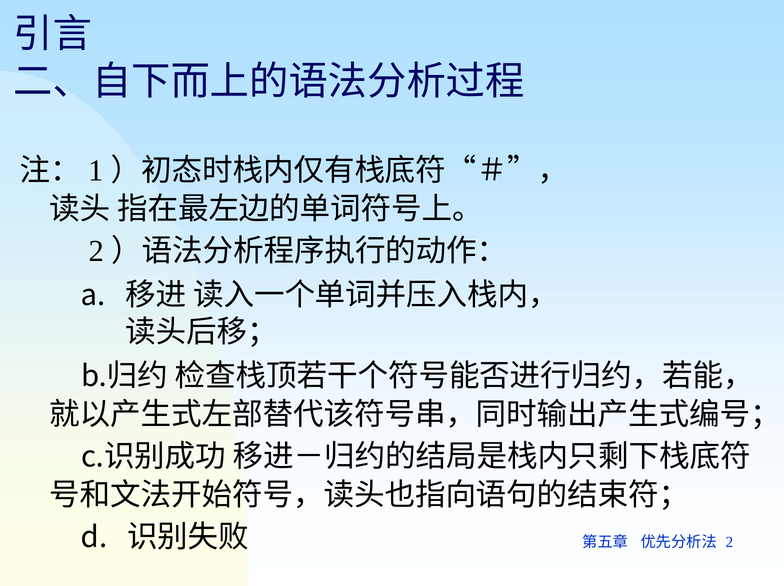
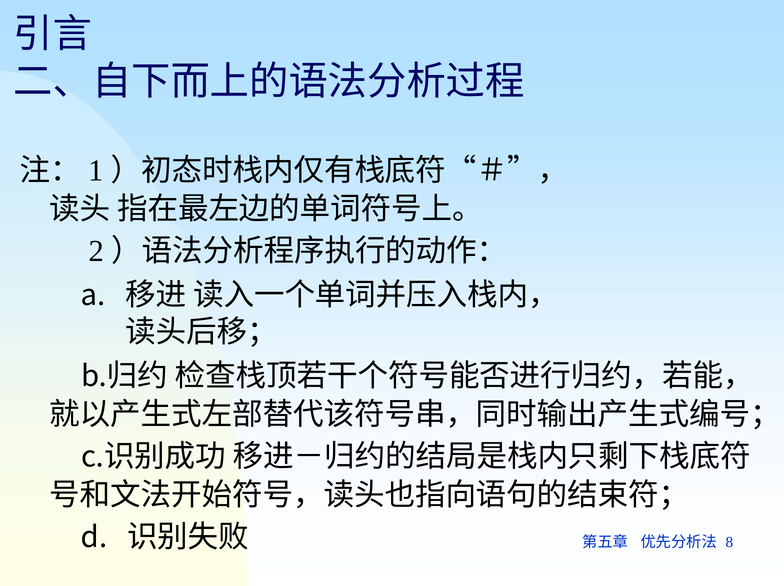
2 at (729, 543): 2 -> 8
